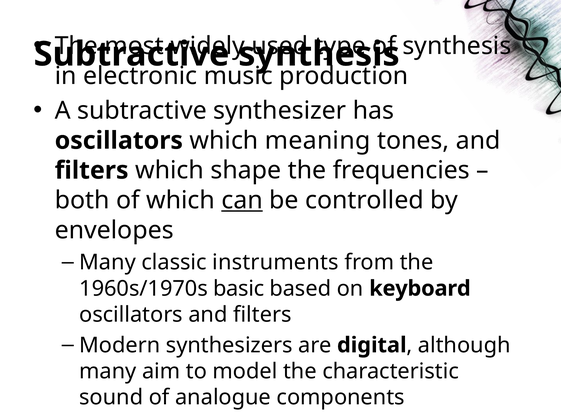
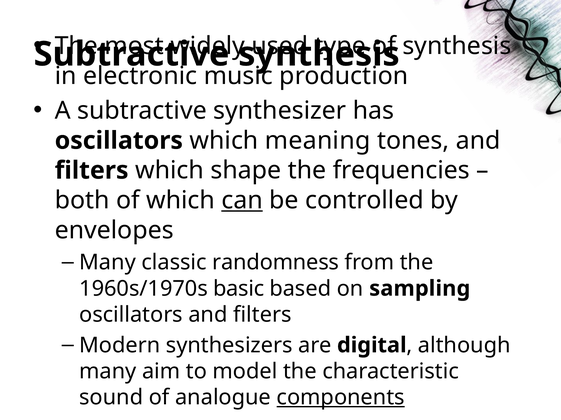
instruments: instruments -> randomness
keyboard: keyboard -> sampling
components underline: none -> present
